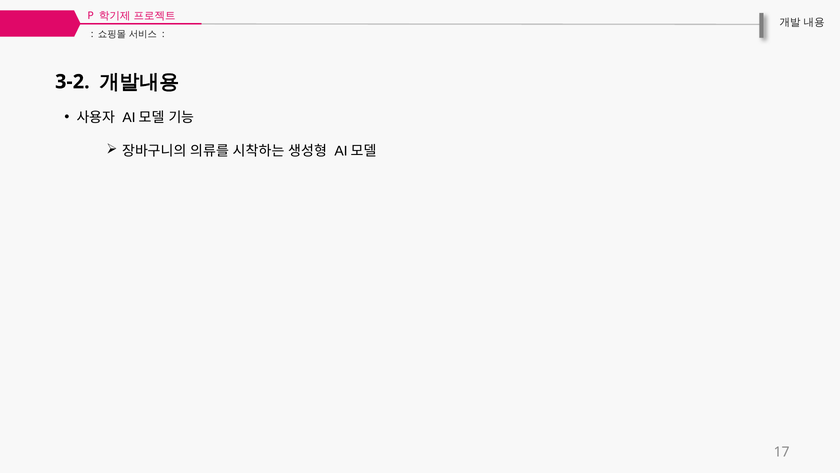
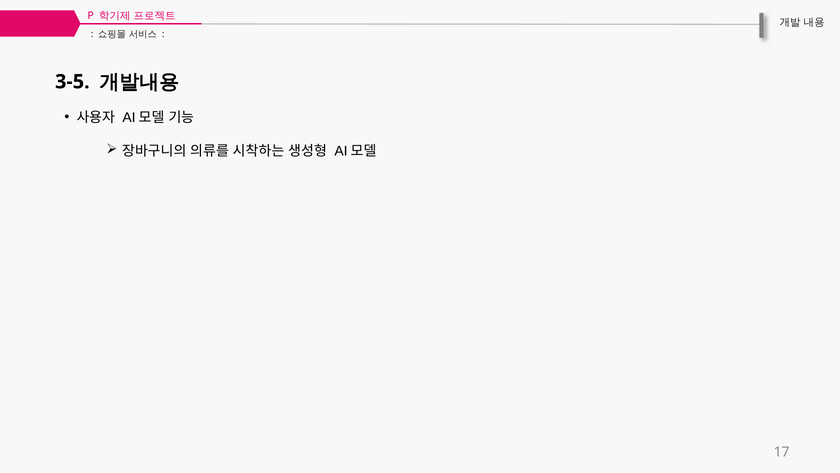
3-2: 3-2 -> 3-5
